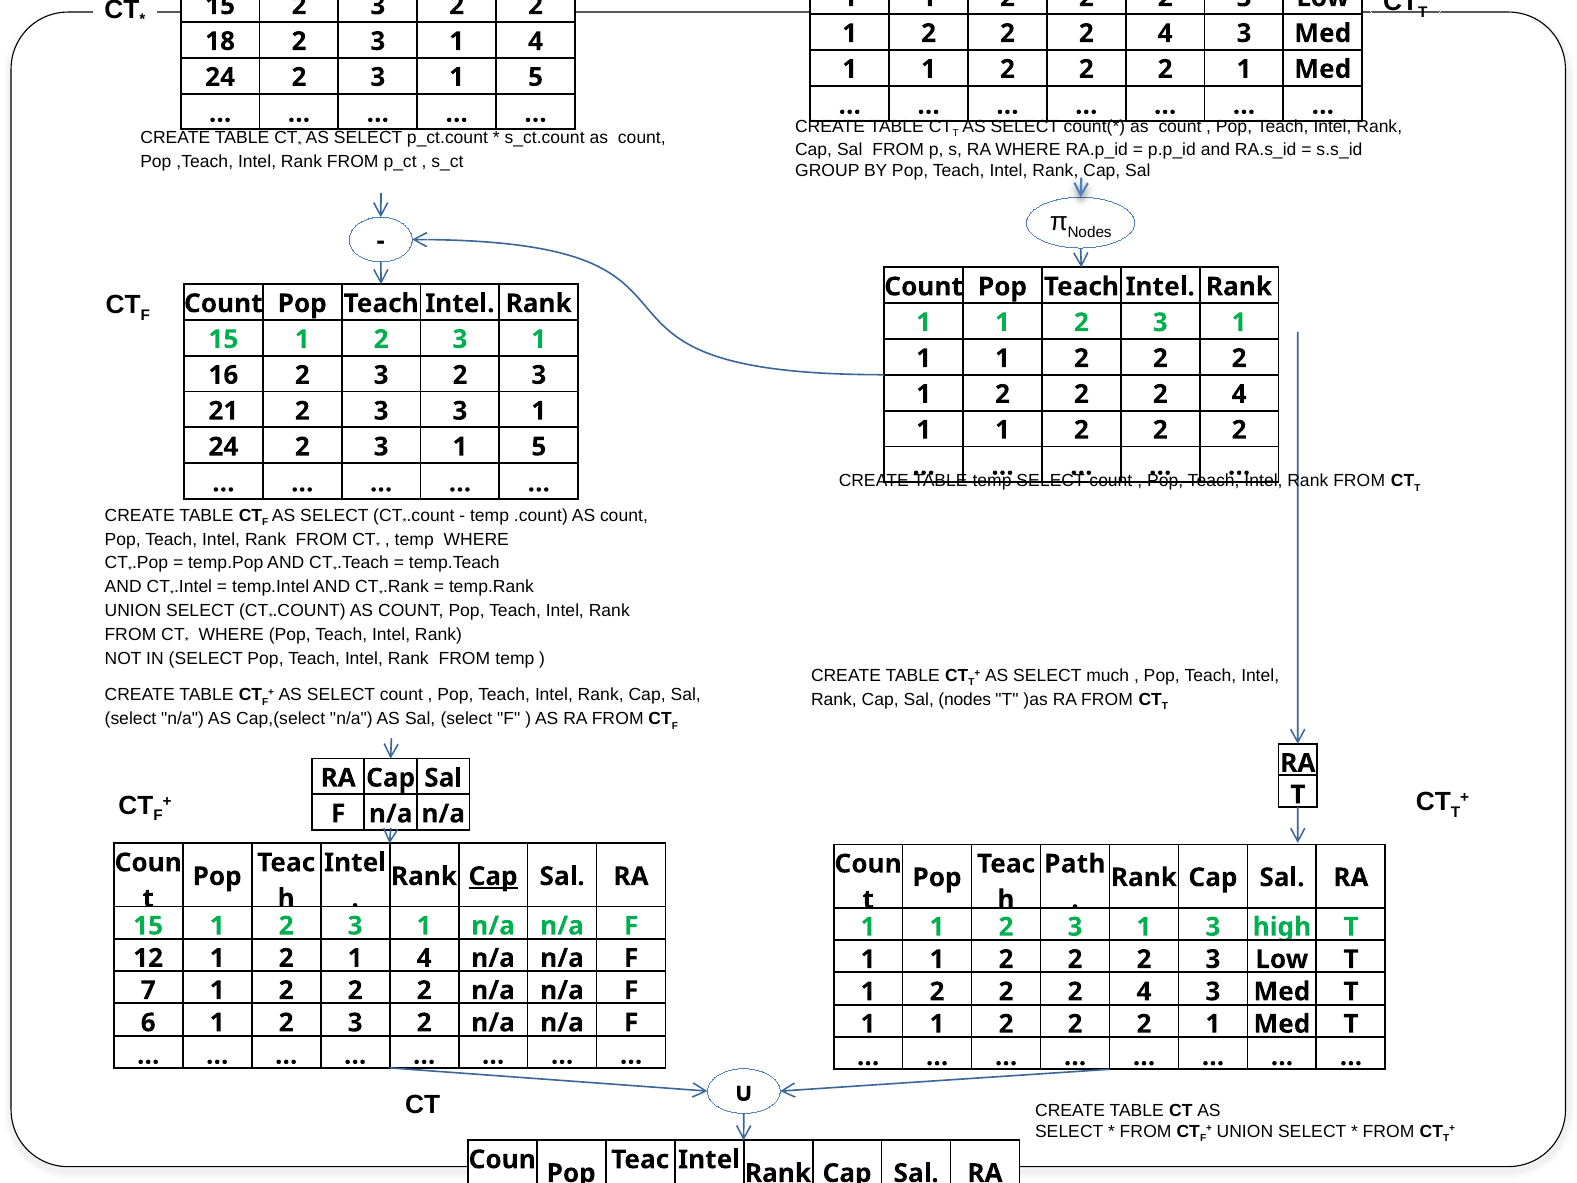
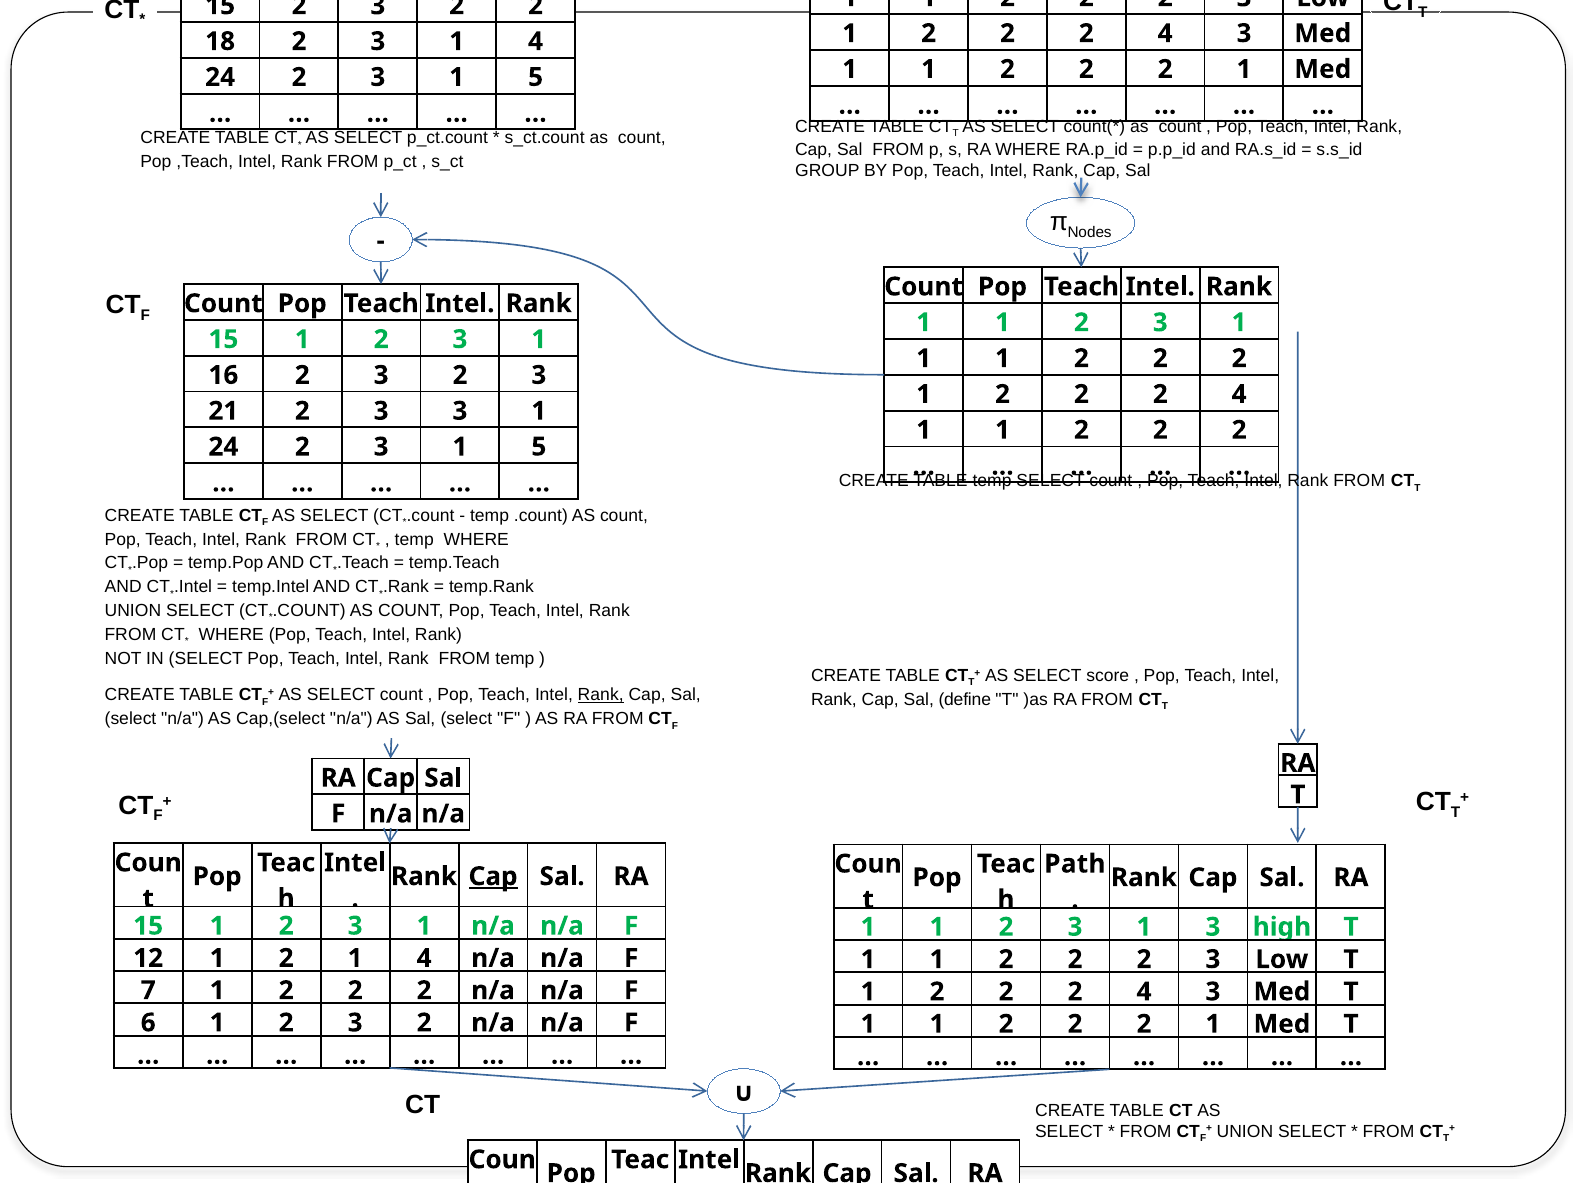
much: much -> score
Rank at (601, 695) underline: none -> present
Sal nodes: nodes -> define
